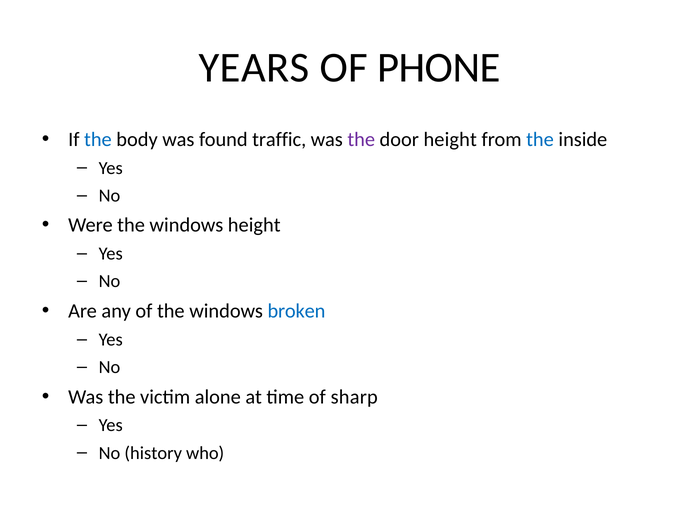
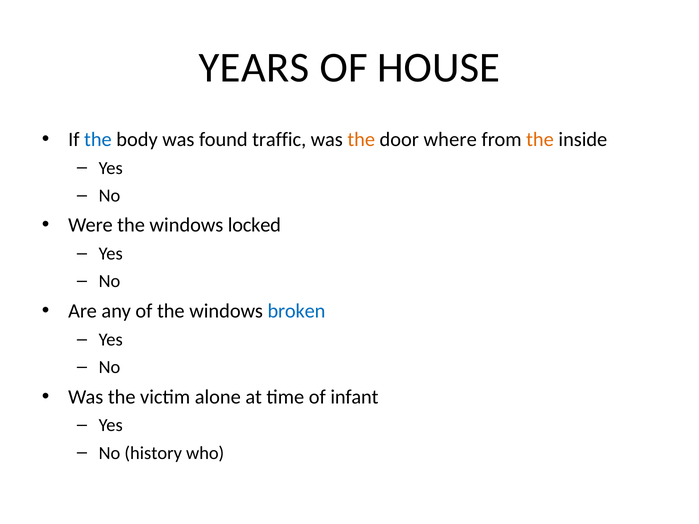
PHONE: PHONE -> HOUSE
the at (361, 139) colour: purple -> orange
door height: height -> where
the at (540, 139) colour: blue -> orange
windows height: height -> locked
sharp: sharp -> infant
